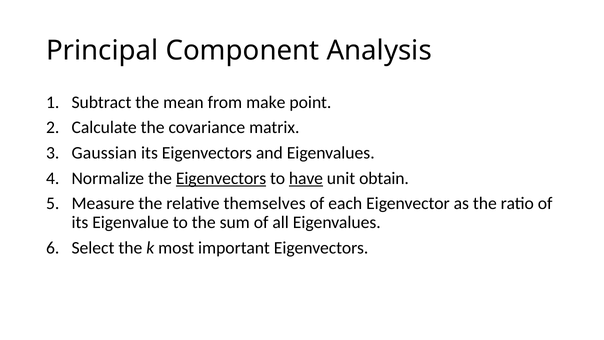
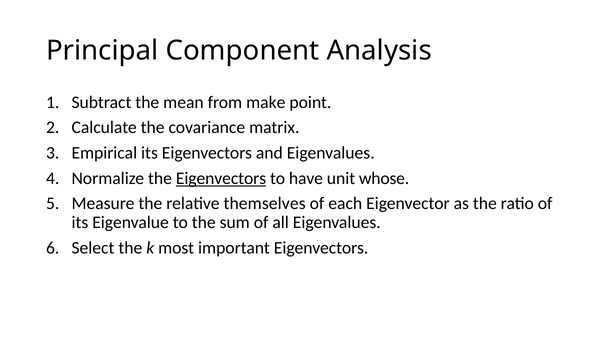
Gaussian: Gaussian -> Empirical
have underline: present -> none
obtain: obtain -> whose
